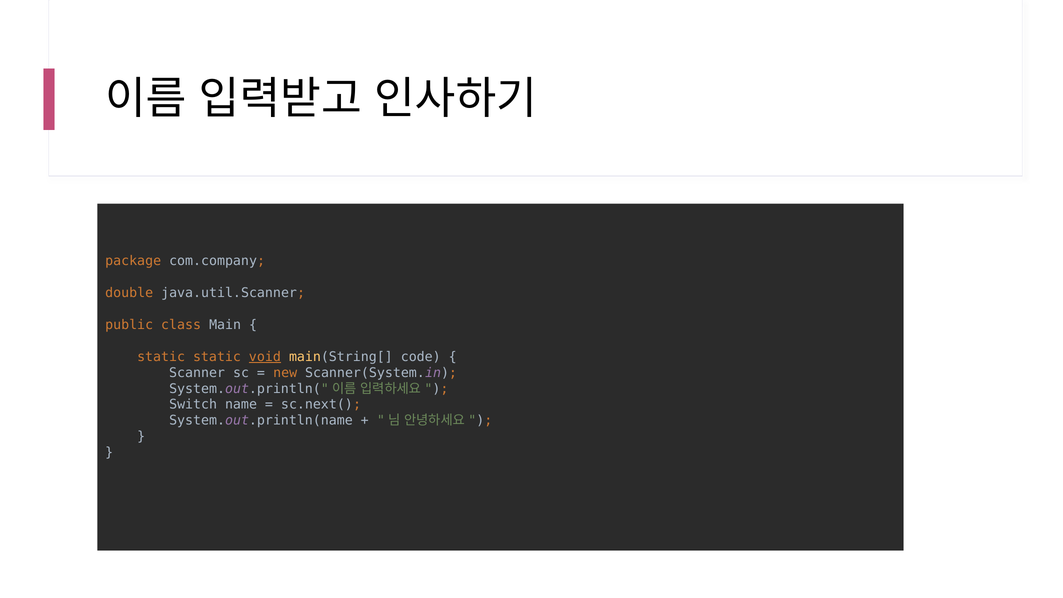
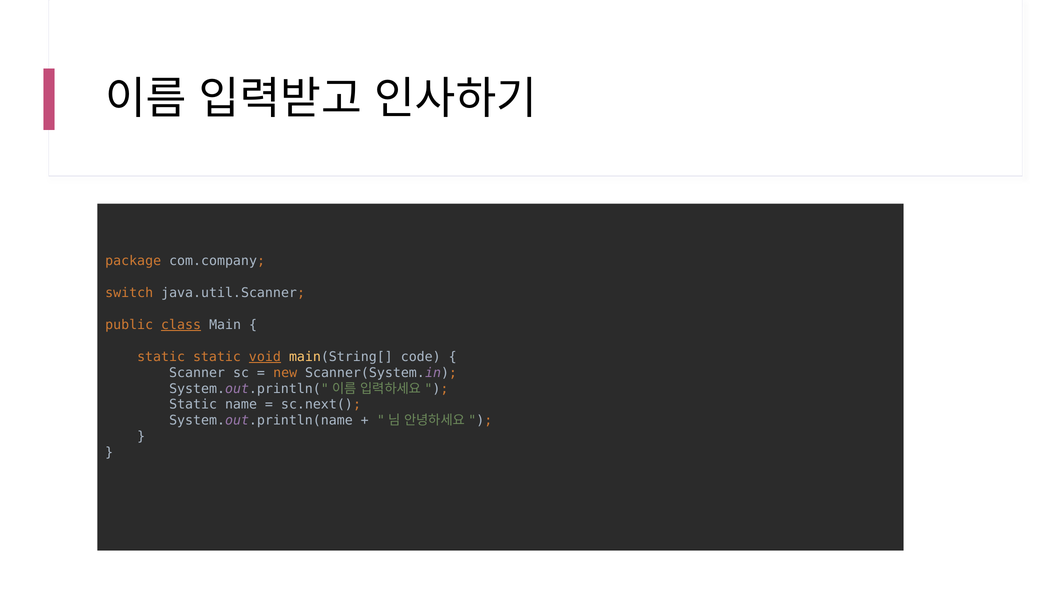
double: double -> switch
class underline: none -> present
Switch at (193, 405): Switch -> Static
